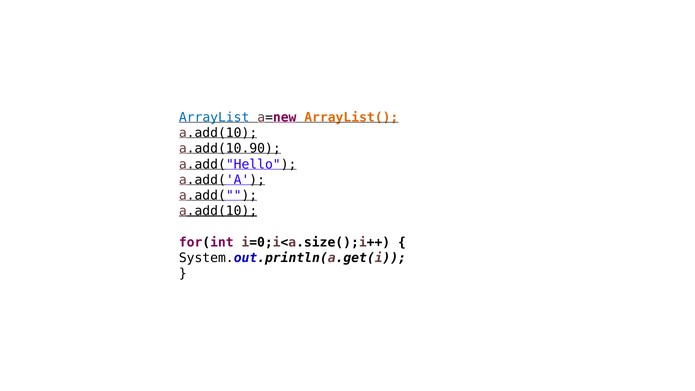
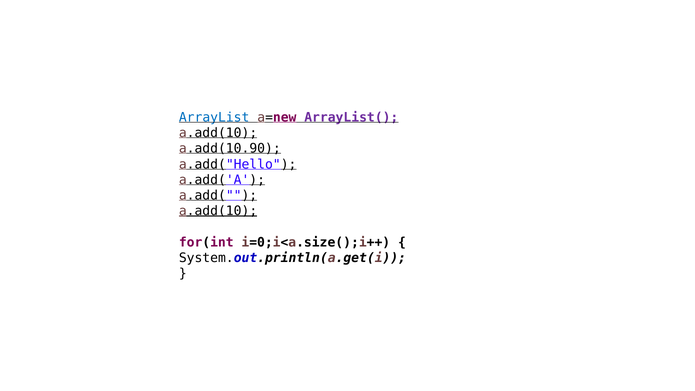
ArrayList( colour: orange -> purple
